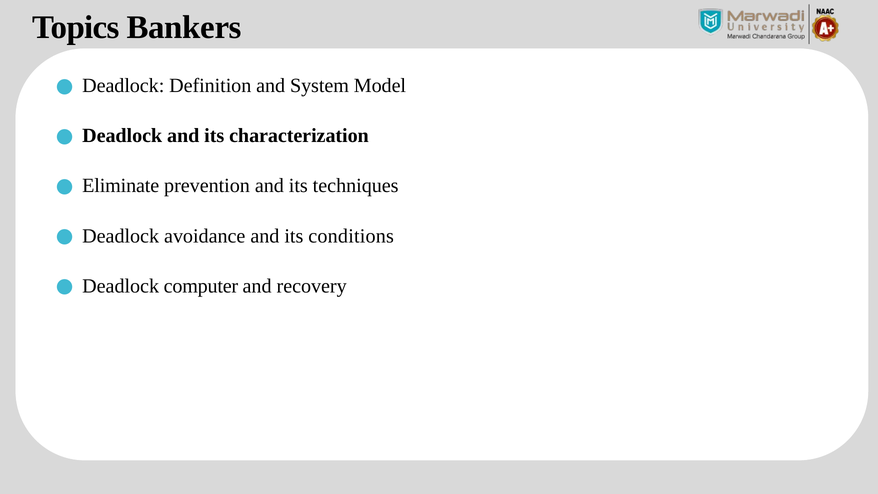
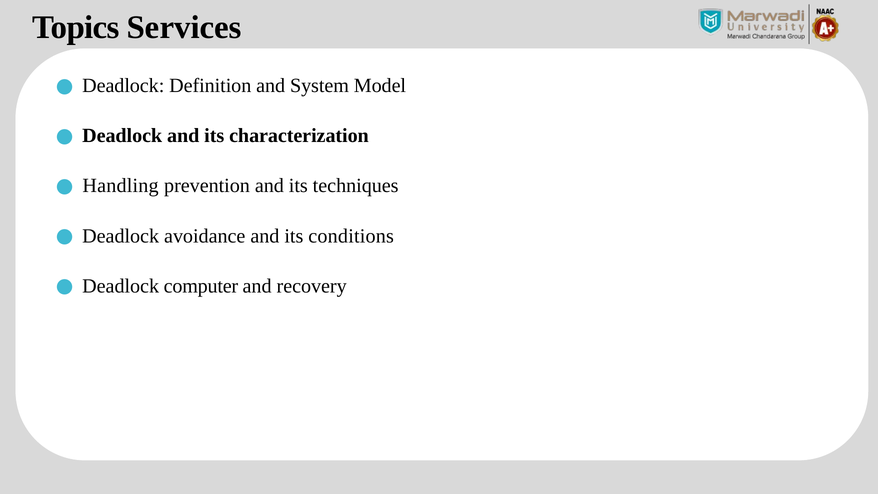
Bankers: Bankers -> Services
Eliminate: Eliminate -> Handling
